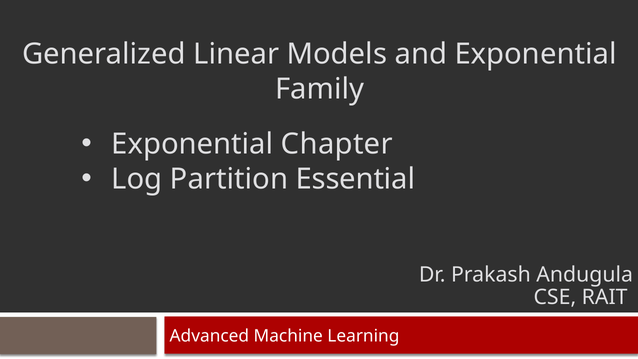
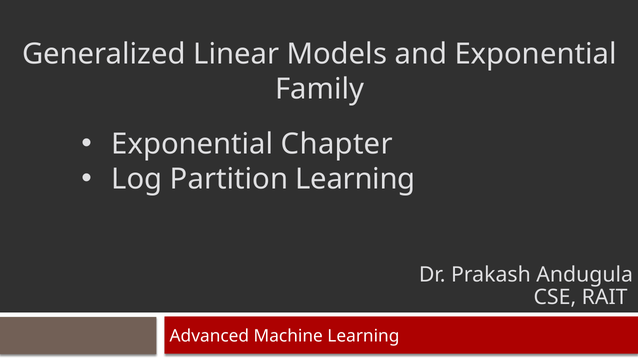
Partition Essential: Essential -> Learning
